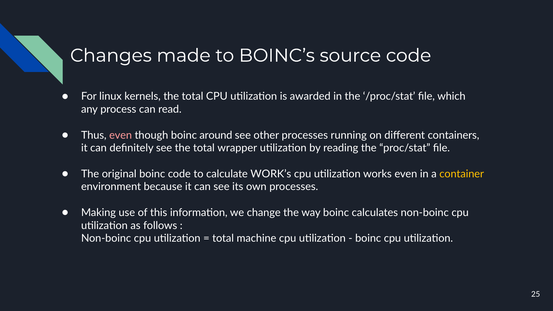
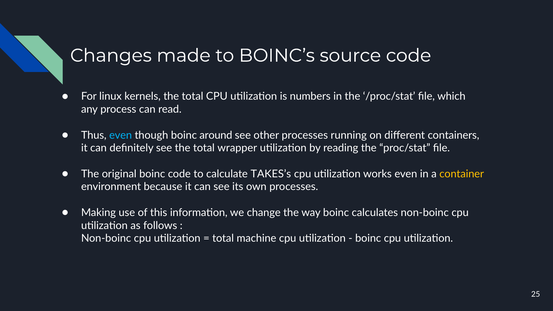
awarded: awarded -> numbers
even at (121, 135) colour: pink -> light blue
WORK’s: WORK’s -> TAKES’s
